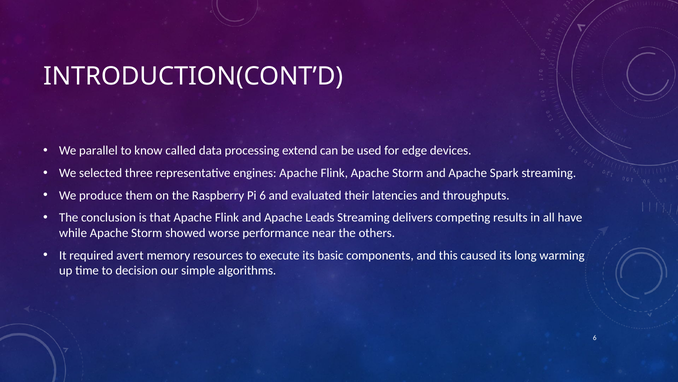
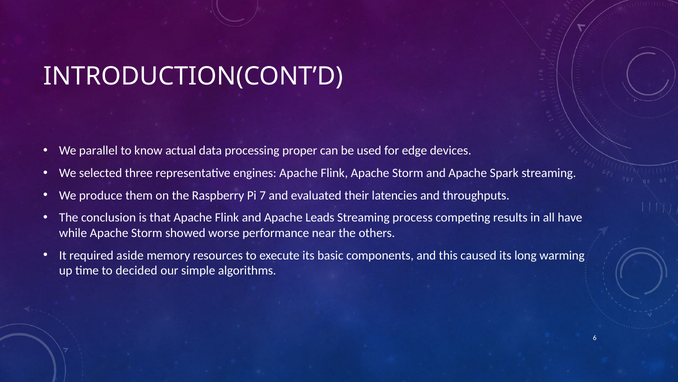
called: called -> actual
extend: extend -> proper
Pi 6: 6 -> 7
delivers: delivers -> process
avert: avert -> aside
decision: decision -> decided
